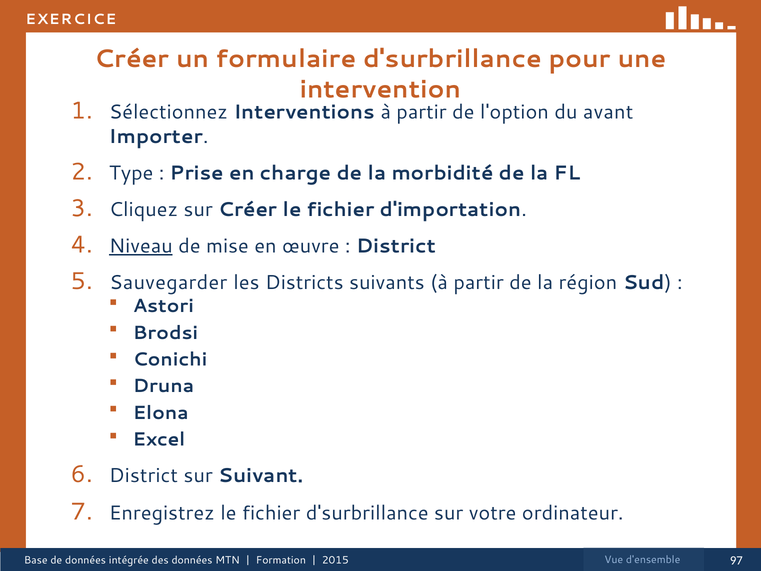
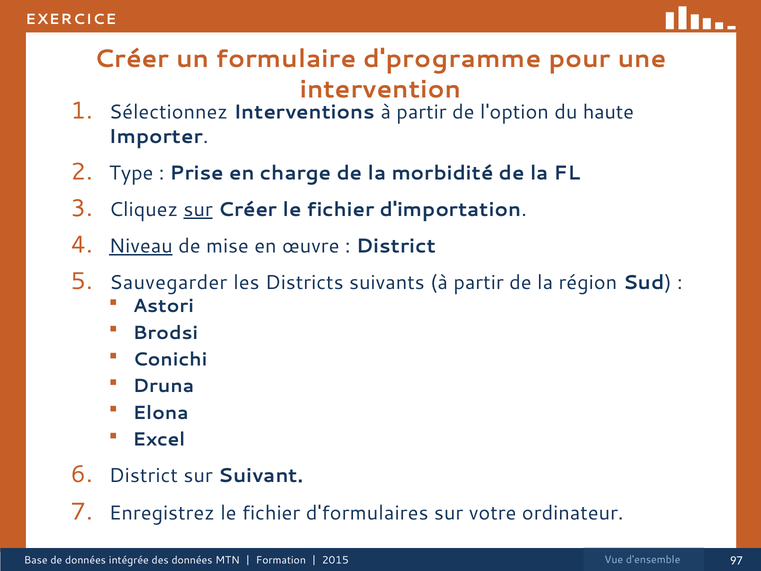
formulaire d'surbrillance: d'surbrillance -> d'programme
avant: avant -> haute
sur at (198, 210) underline: none -> present
fichier d'surbrillance: d'surbrillance -> d'formulaires
